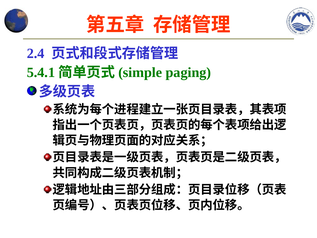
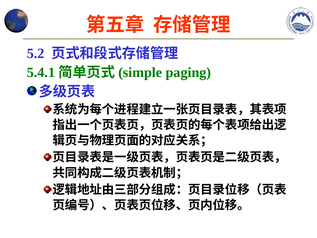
2.4: 2.4 -> 5.2
